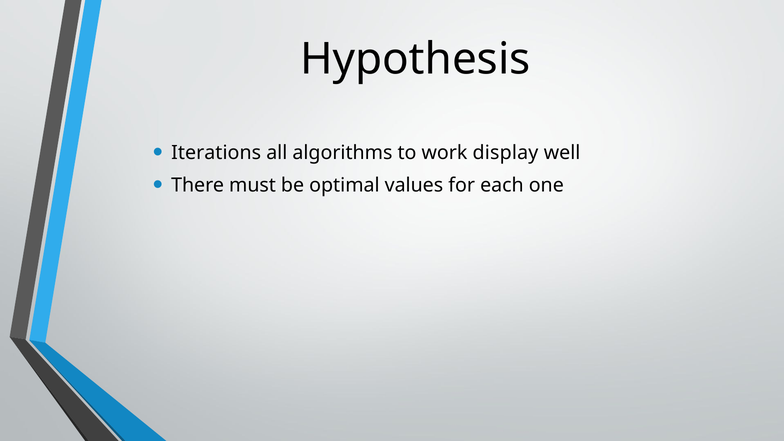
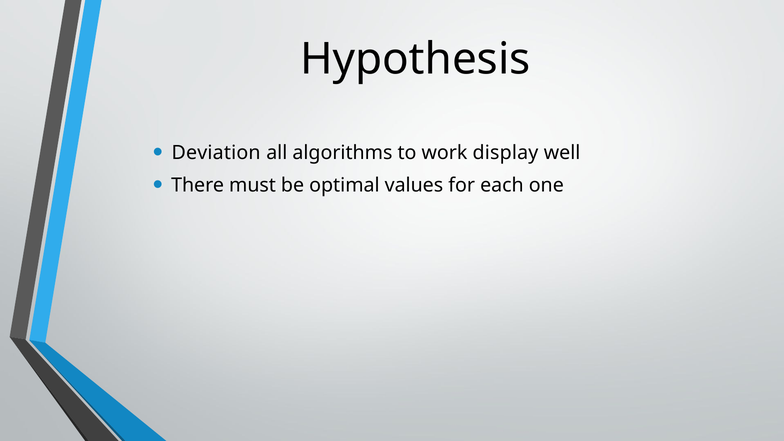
Iterations: Iterations -> Deviation
